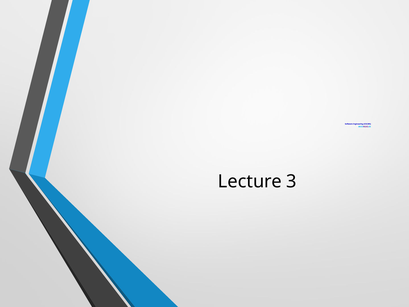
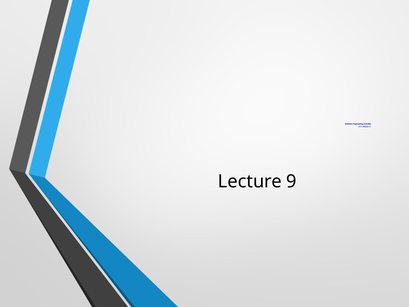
3: 3 -> 9
